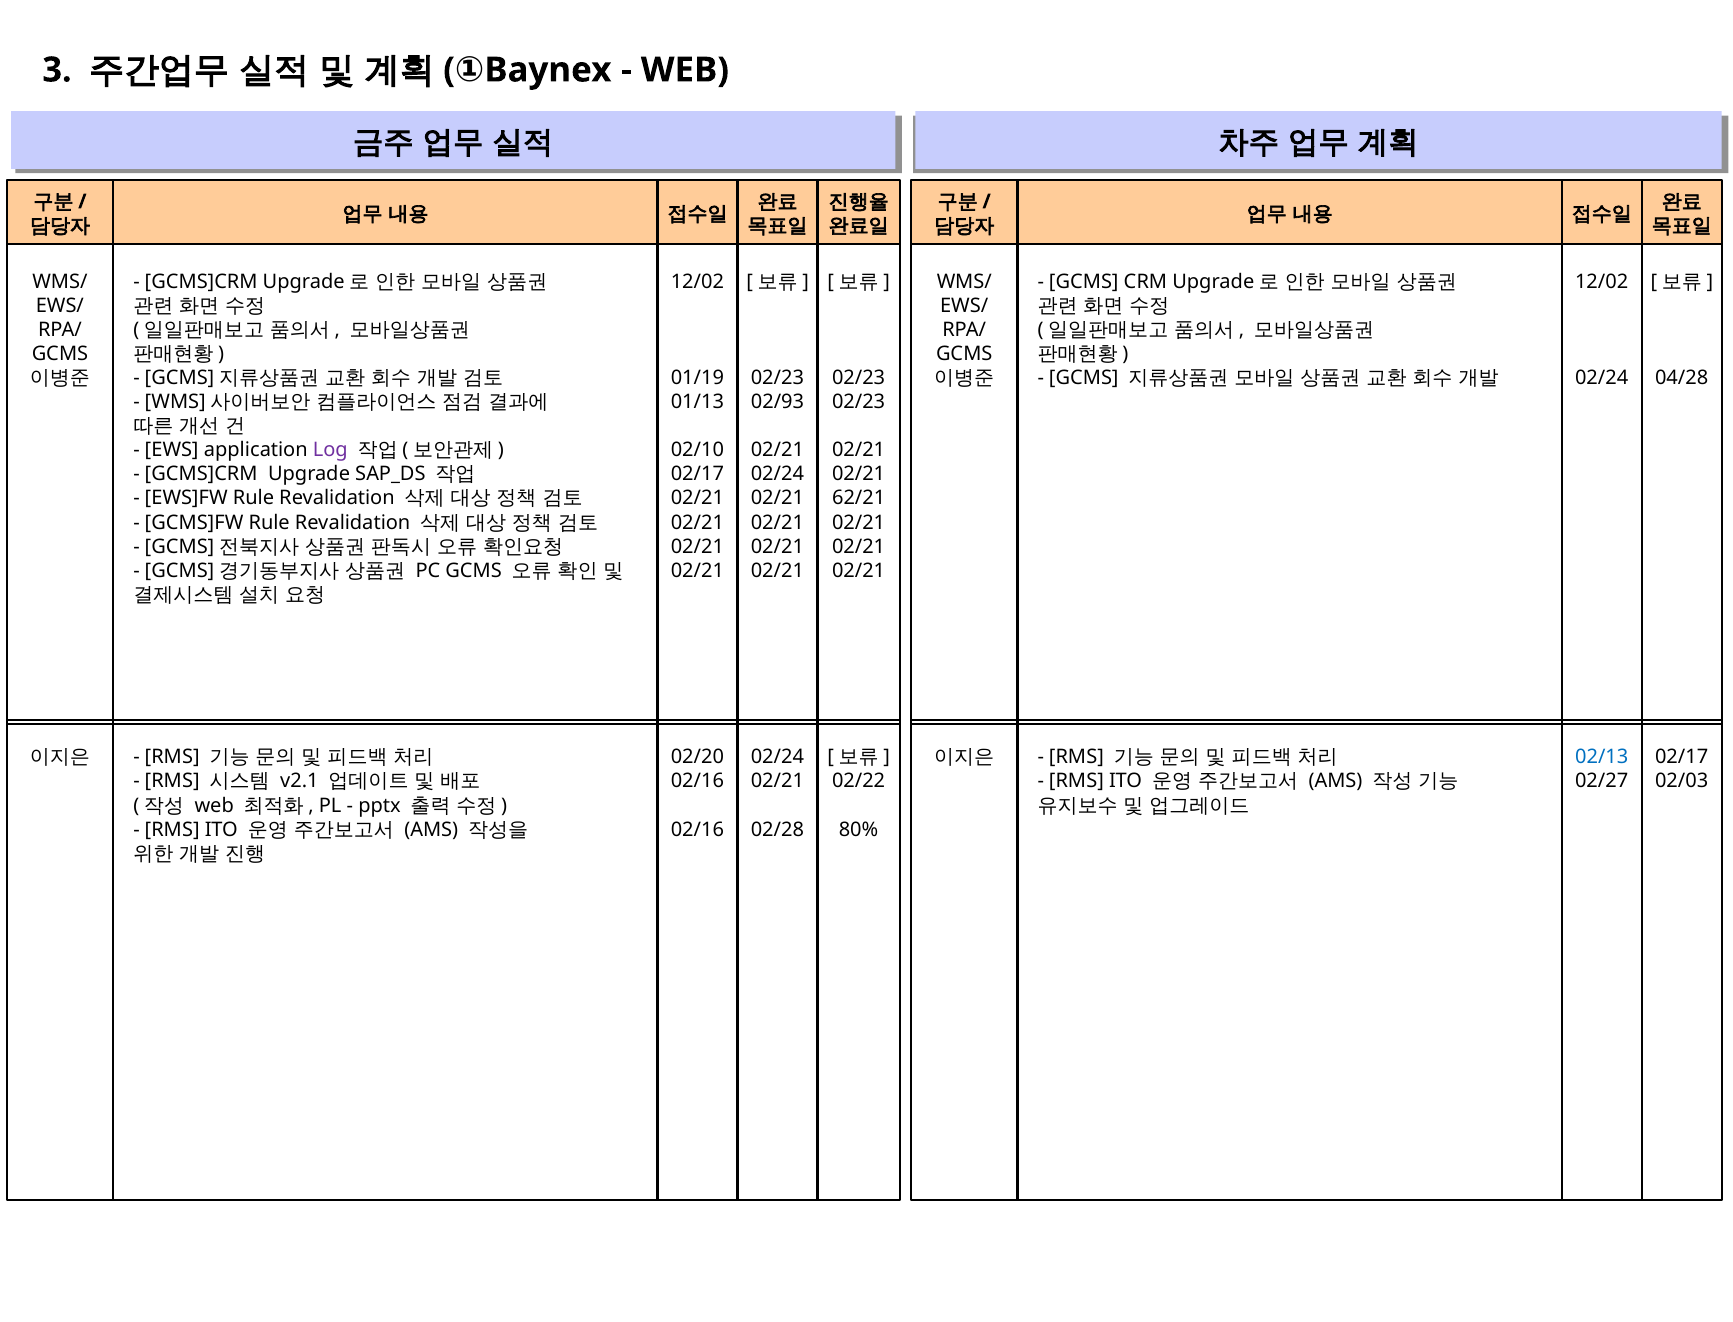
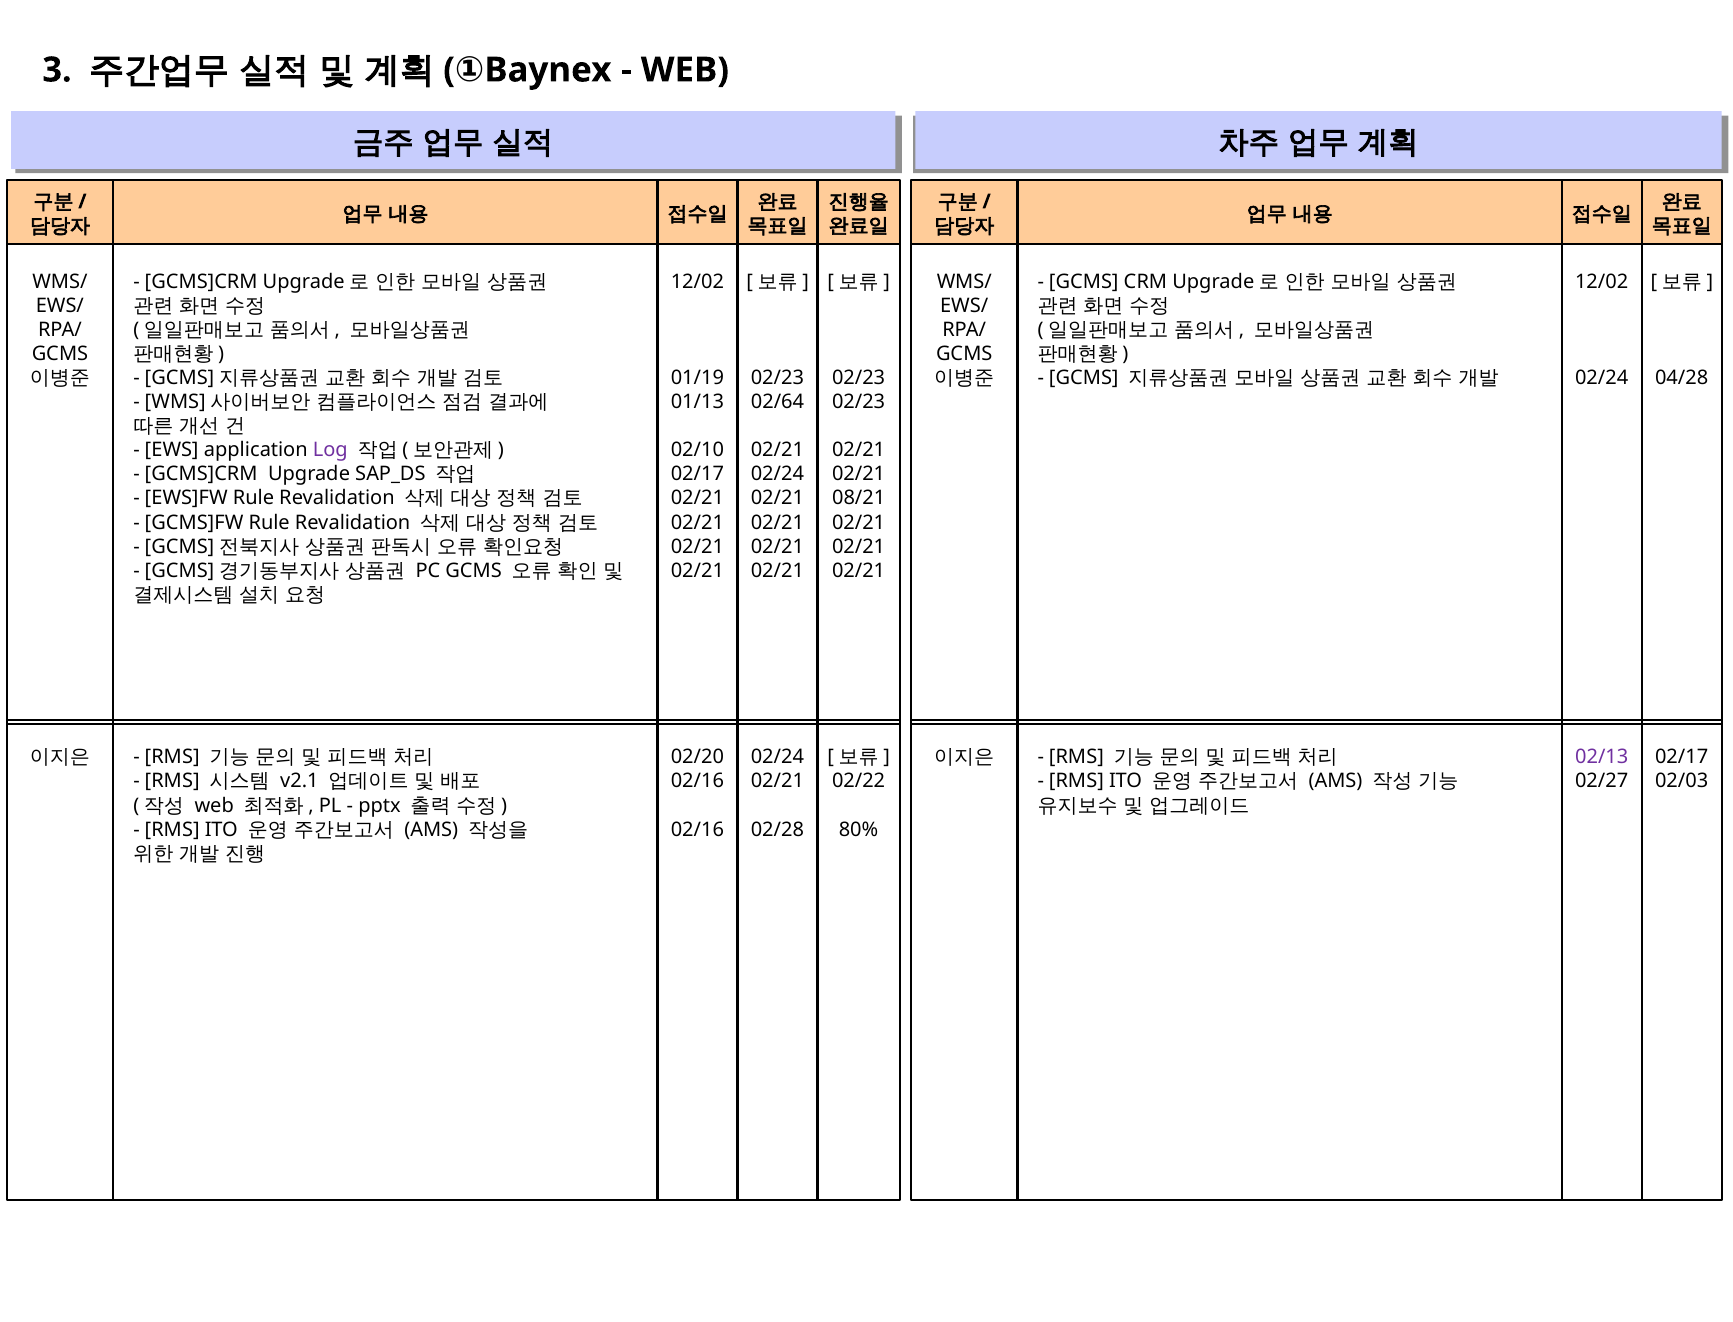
02/93: 02/93 -> 02/64
62/21: 62/21 -> 08/21
02/13 colour: blue -> purple
